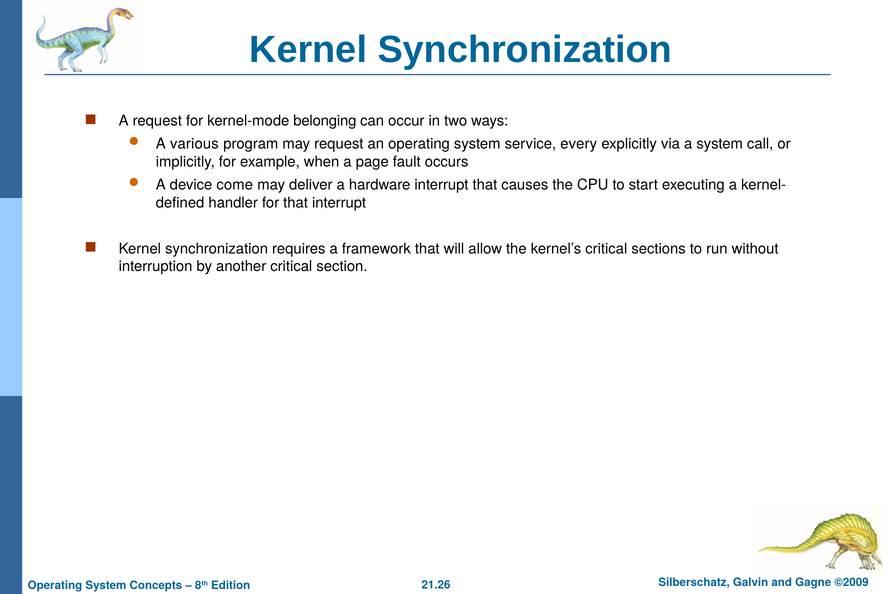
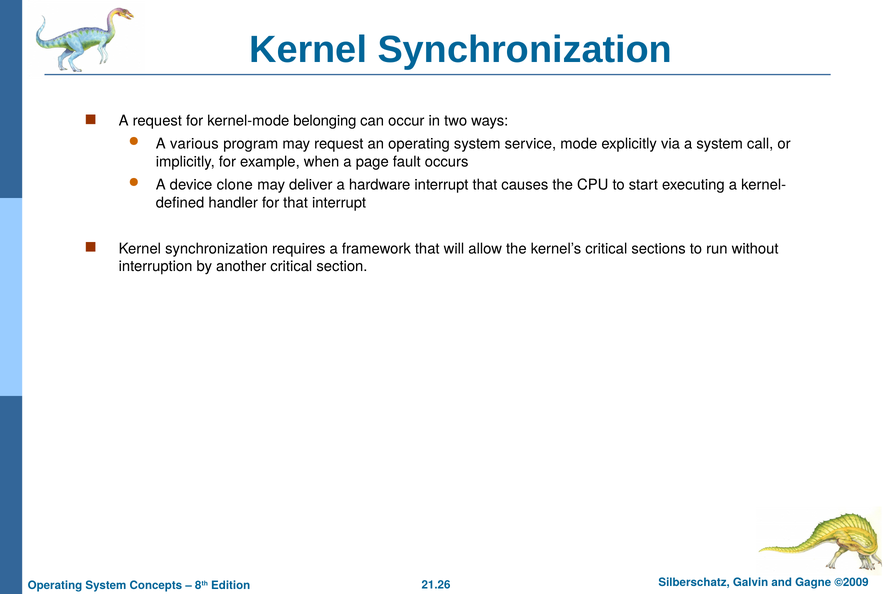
every: every -> mode
come: come -> clone
